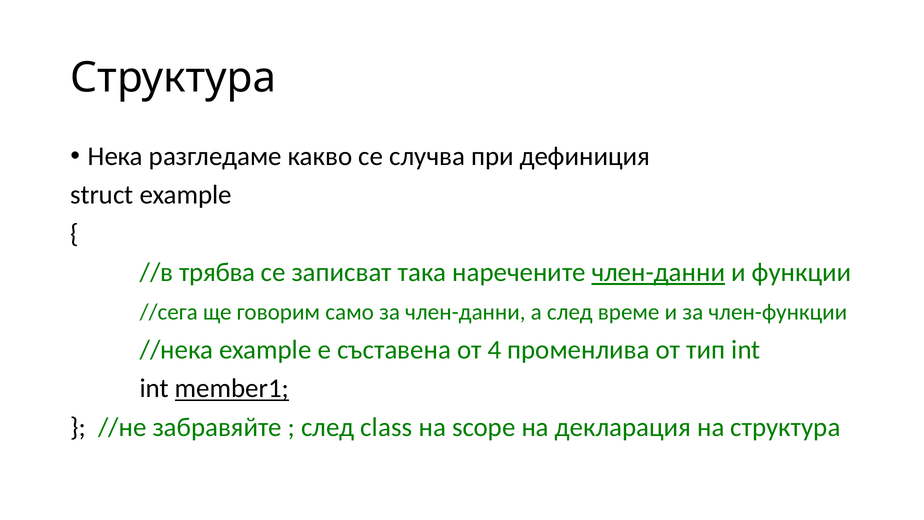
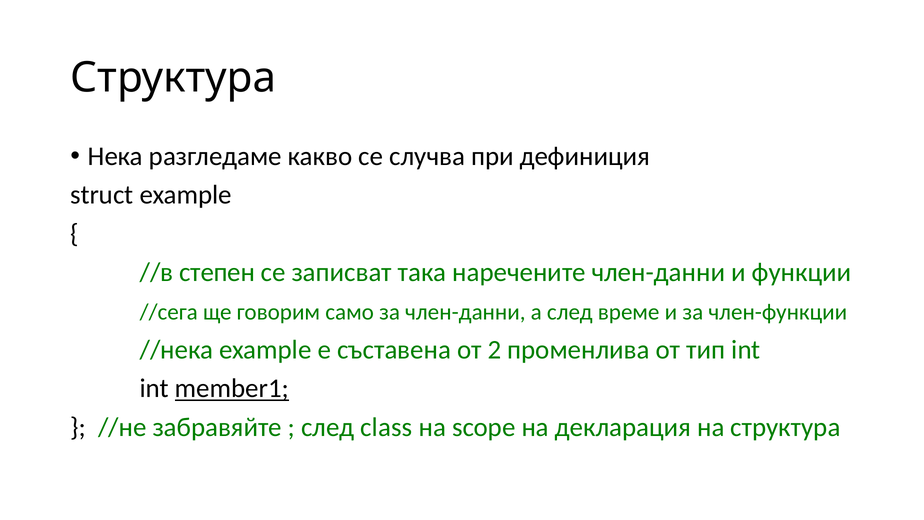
трябва: трябва -> степен
член-данни at (658, 272) underline: present -> none
4: 4 -> 2
